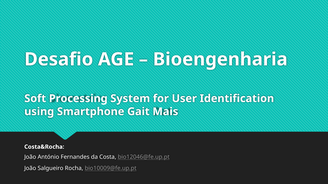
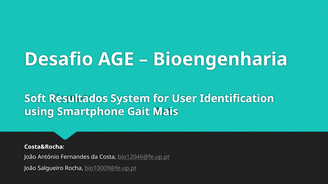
Processing: Processing -> Resultados
